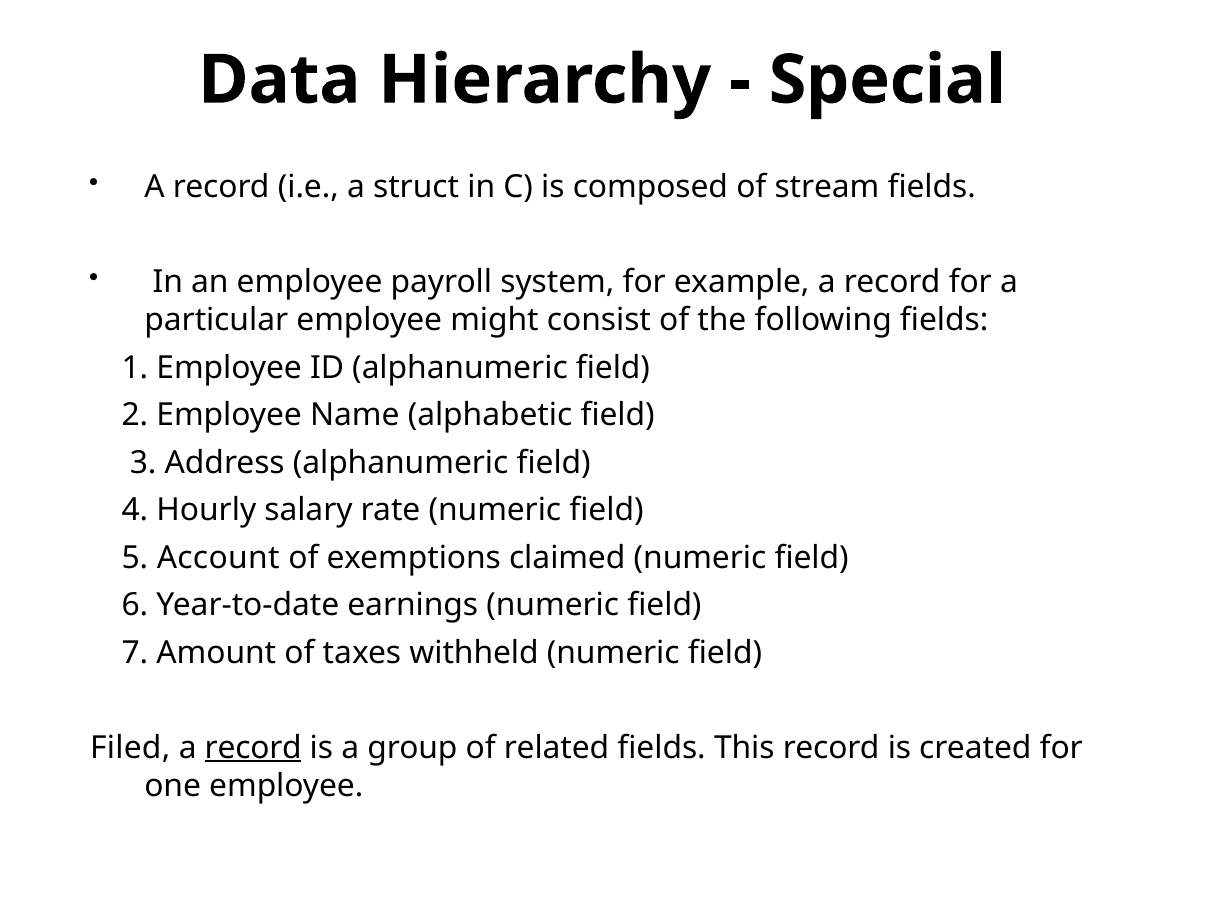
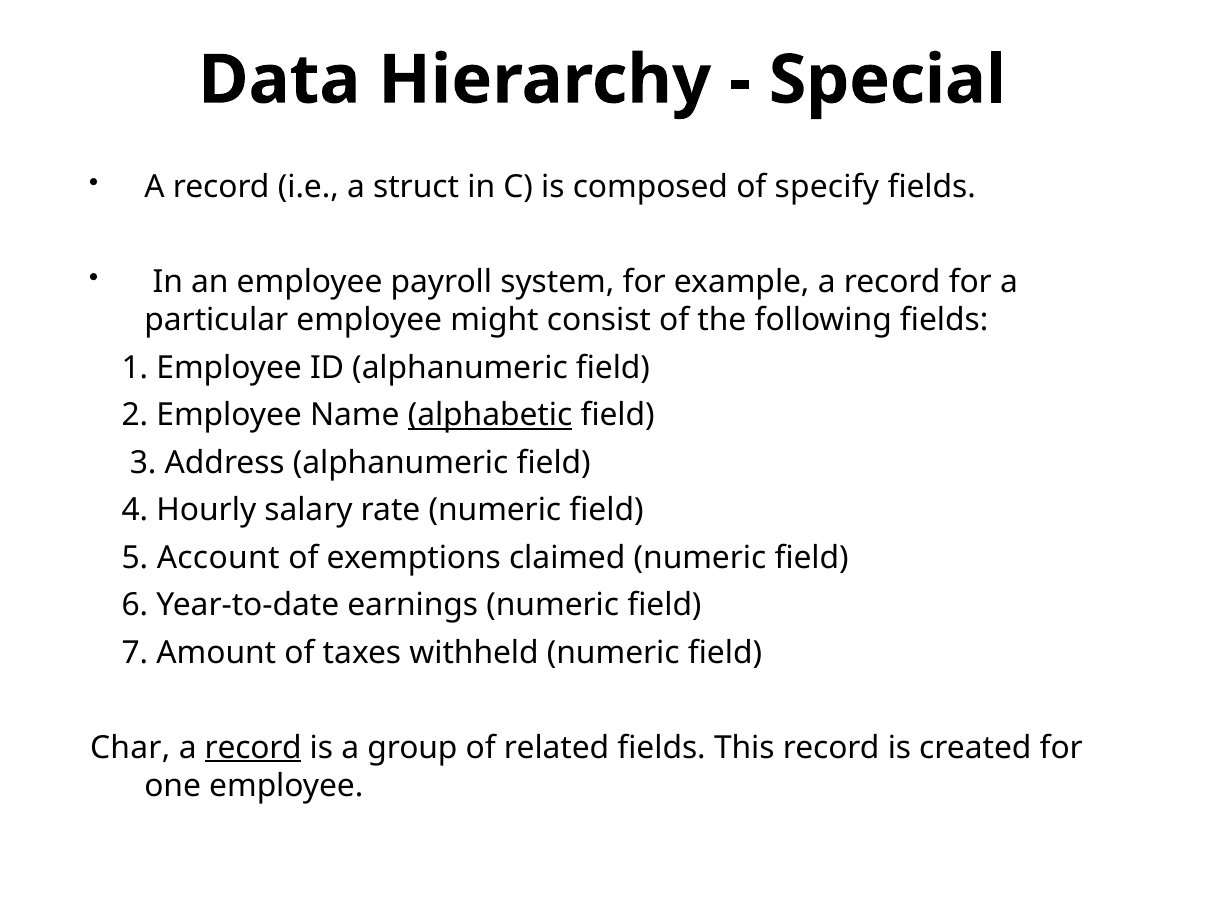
stream: stream -> specify
alphabetic underline: none -> present
Filed: Filed -> Char
